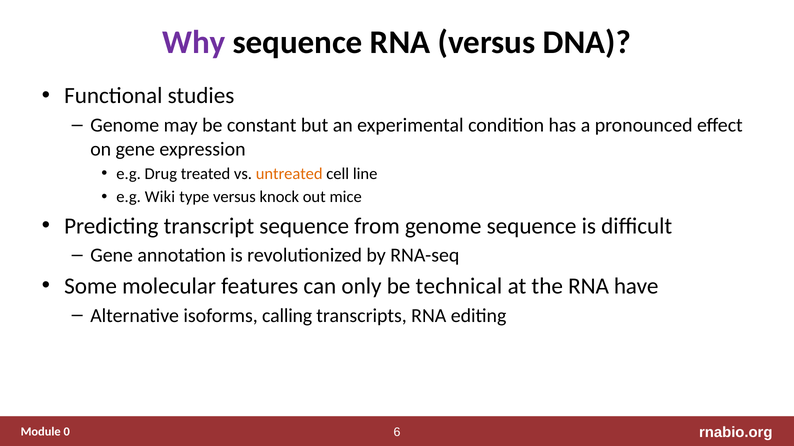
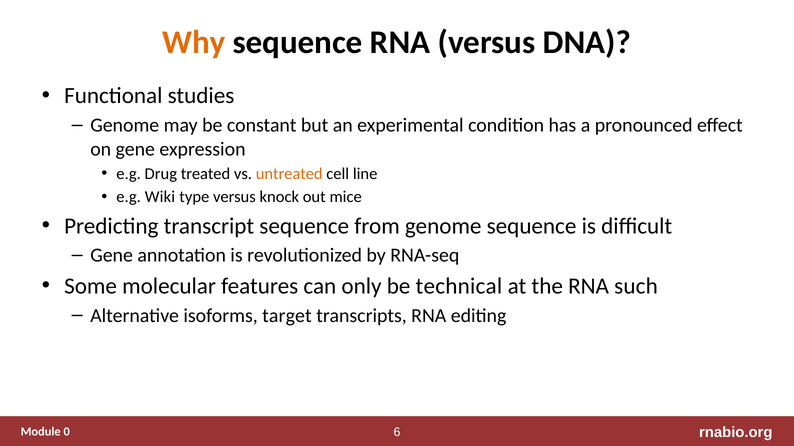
Why colour: purple -> orange
have: have -> such
calling: calling -> target
